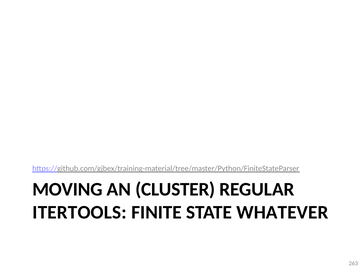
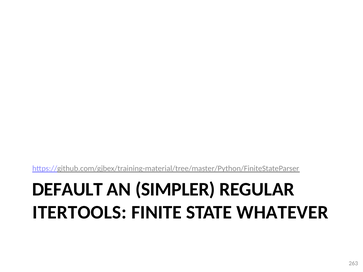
MOVING: MOVING -> DEFAULT
CLUSTER: CLUSTER -> SIMPLER
